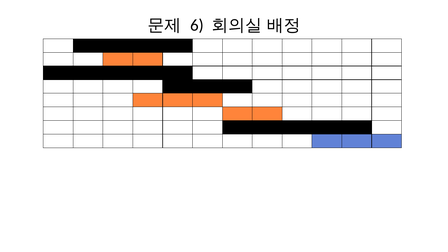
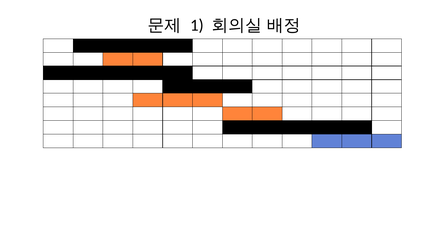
6: 6 -> 1
